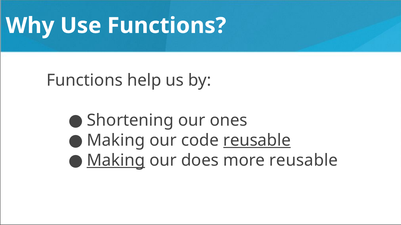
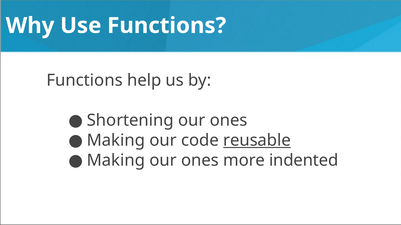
Making at (116, 161) underline: present -> none
does at (200, 161): does -> ones
more reusable: reusable -> indented
